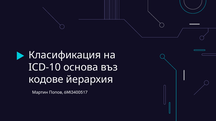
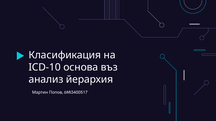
кодове: кодове -> анализ
